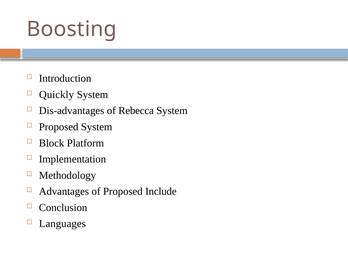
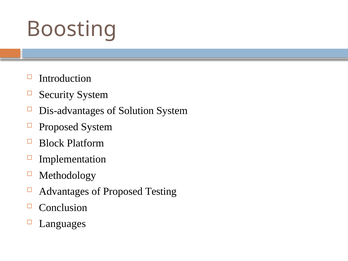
Quickly: Quickly -> Security
Rebecca: Rebecca -> Solution
Include: Include -> Testing
